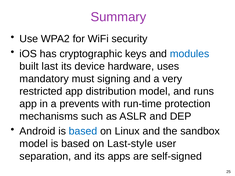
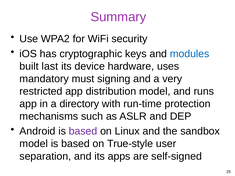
prevents: prevents -> directory
based at (83, 131) colour: blue -> purple
Last-style: Last-style -> True-style
